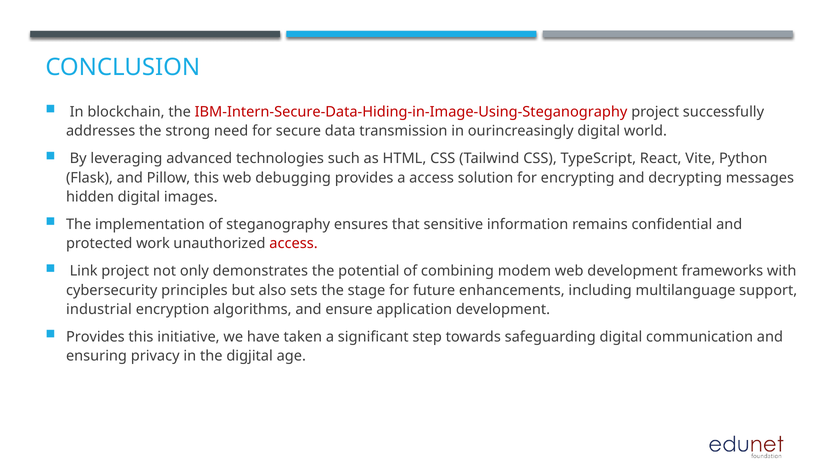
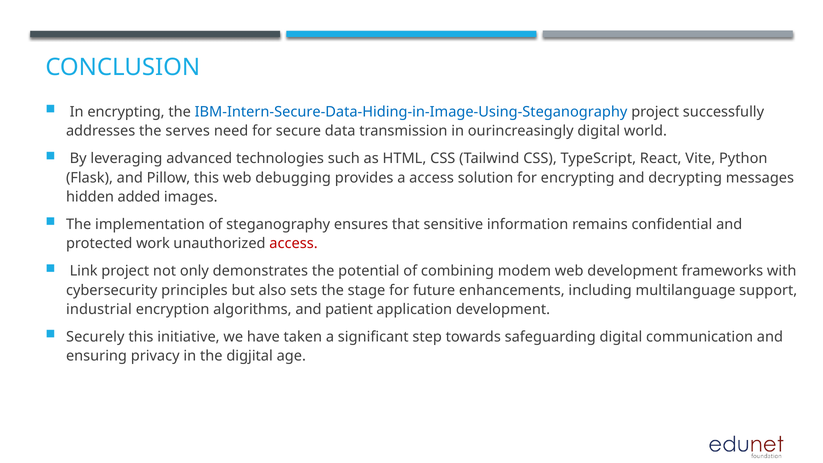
In blockchain: blockchain -> encrypting
IBM-Intern-Secure-Data-Hiding-in-Image-Using-Steganography colour: red -> blue
strong: strong -> serves
hidden digital: digital -> added
ensure: ensure -> patient
Provides at (95, 337): Provides -> Securely
